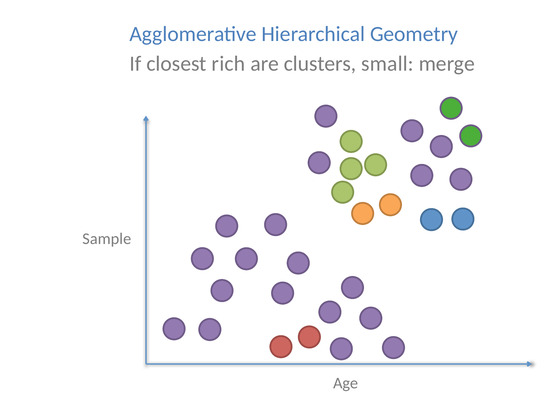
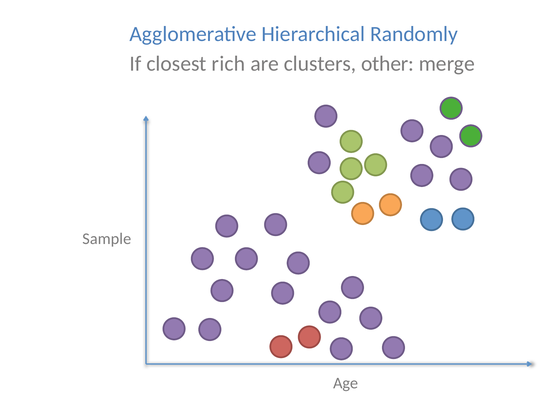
Geometry: Geometry -> Randomly
small: small -> other
